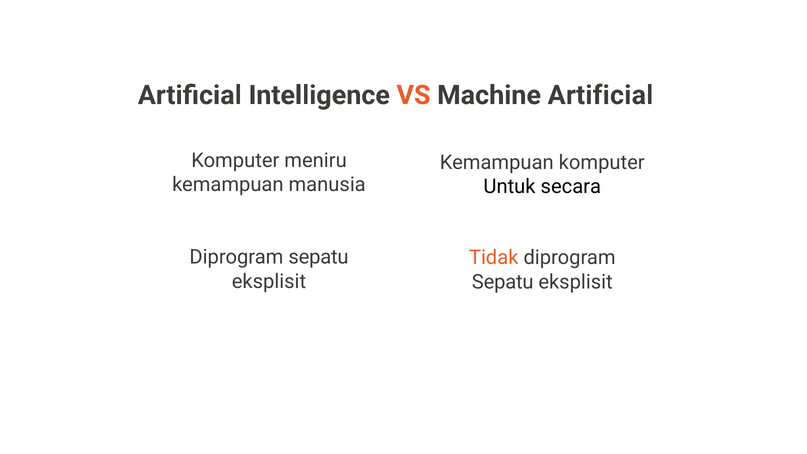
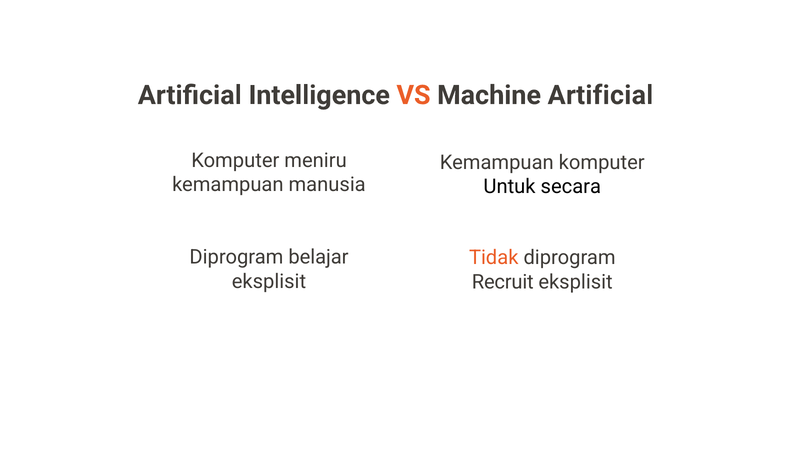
sepatu at (319, 257): sepatu -> belajar
Sepatu at (503, 282): Sepatu -> Recruit
